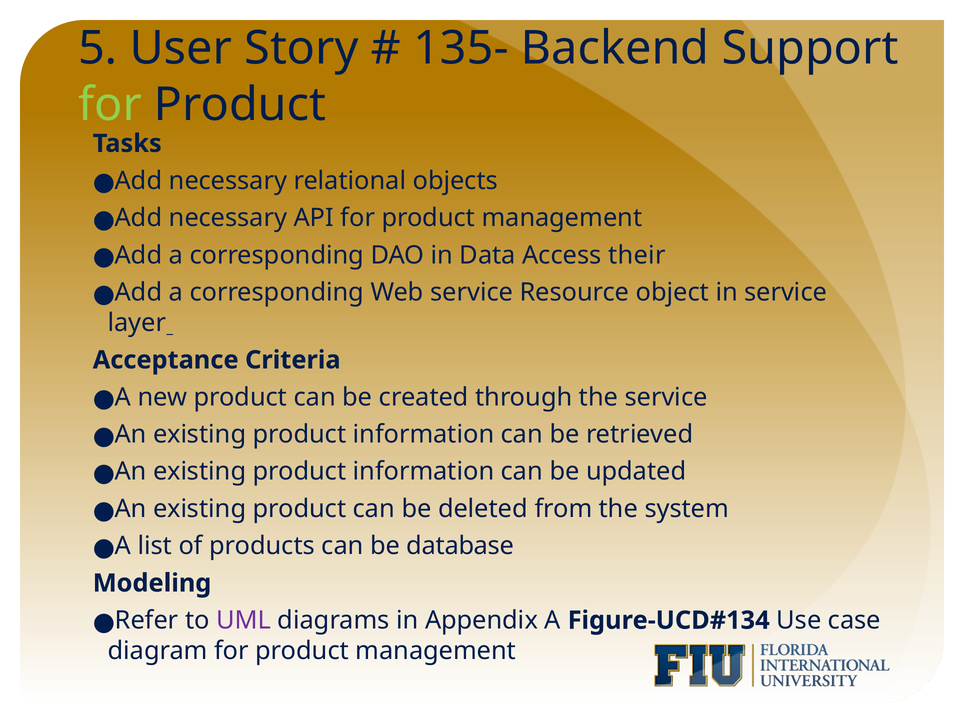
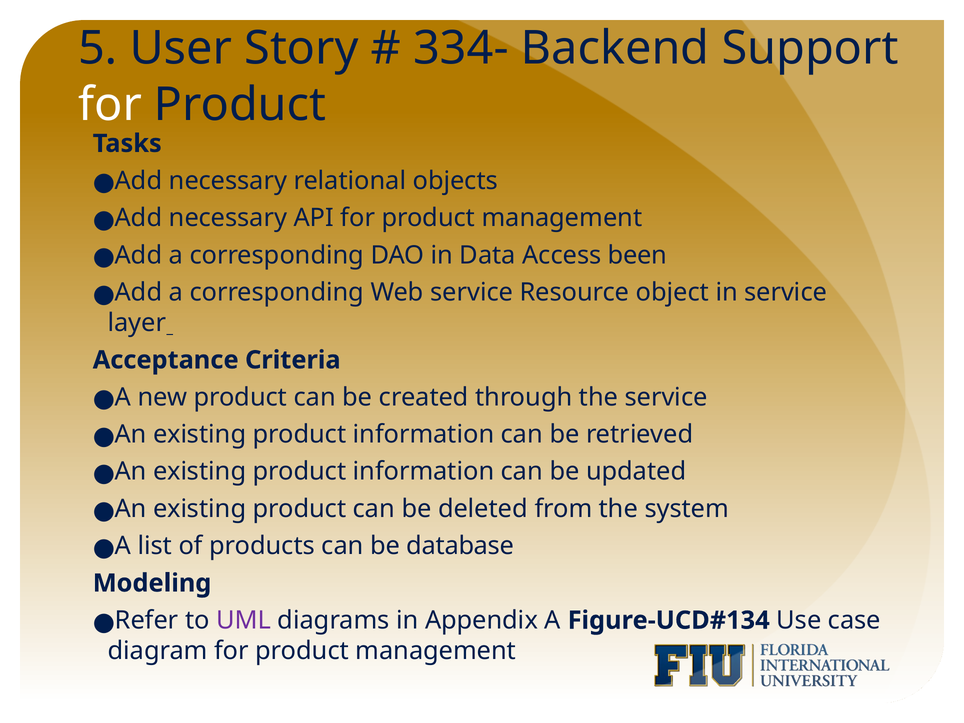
135-: 135- -> 334-
for at (110, 105) colour: light green -> white
their: their -> been
